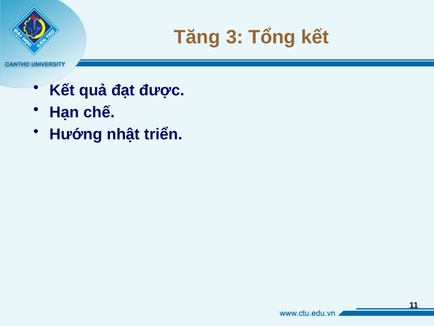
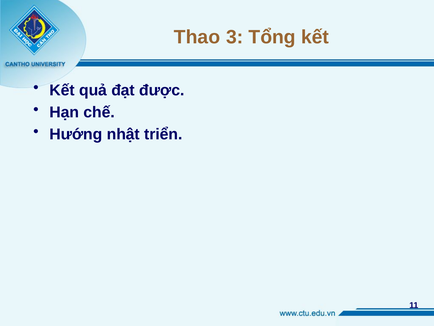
Tăng: Tăng -> Thao
